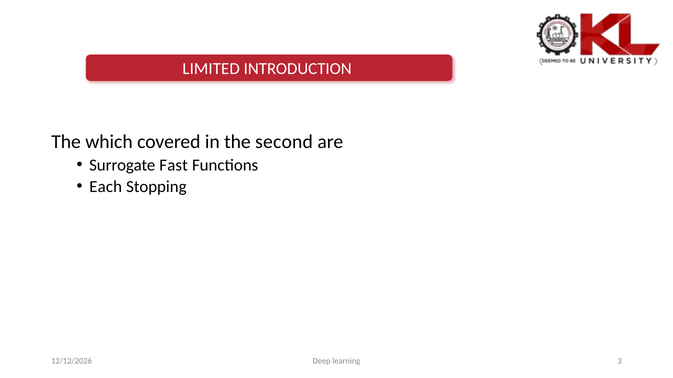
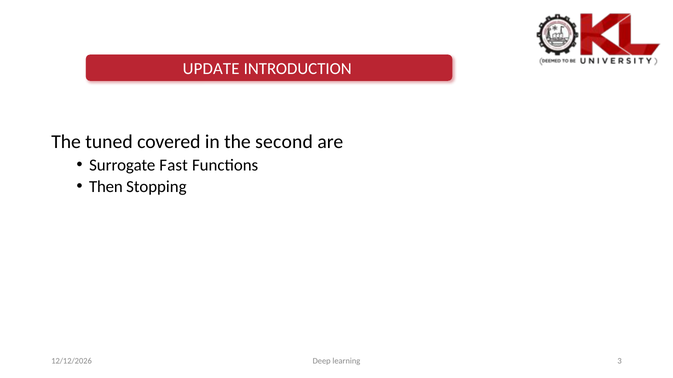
LIMITED: LIMITED -> UPDATE
which: which -> tuned
Each: Each -> Then
